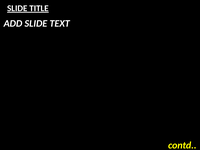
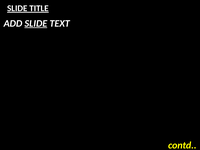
SLIDE at (36, 23) underline: none -> present
